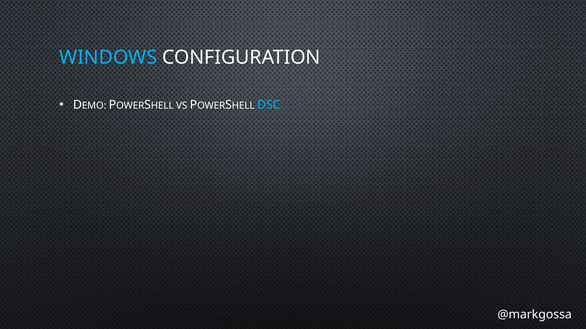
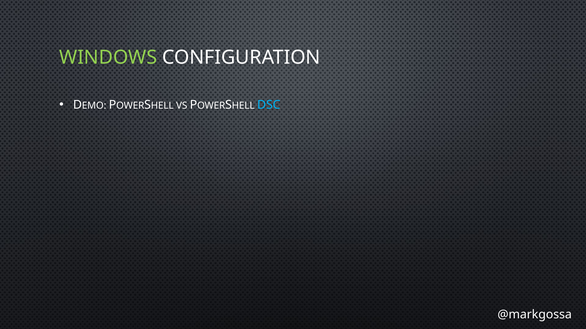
WINDOWS colour: light blue -> light green
